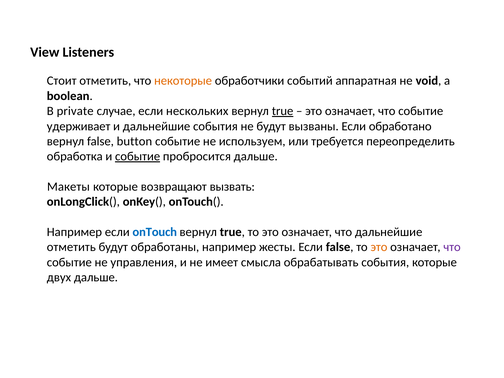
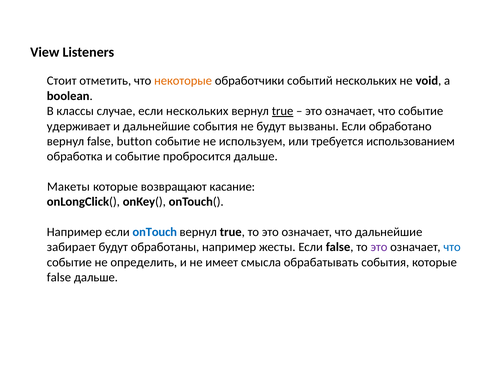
событий аппаратная: аппаратная -> нескольких
private: private -> классы
переопределить: переопределить -> использованием
событие at (138, 156) underline: present -> none
вызвать: вызвать -> касание
отметить at (71, 247): отметить -> забирает
это at (379, 247) colour: orange -> purple
что at (452, 247) colour: purple -> blue
управления: управления -> определить
двух at (59, 277): двух -> false
